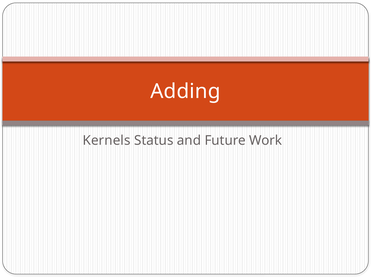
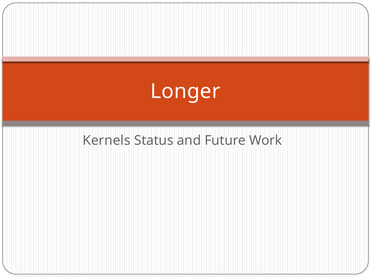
Adding: Adding -> Longer
